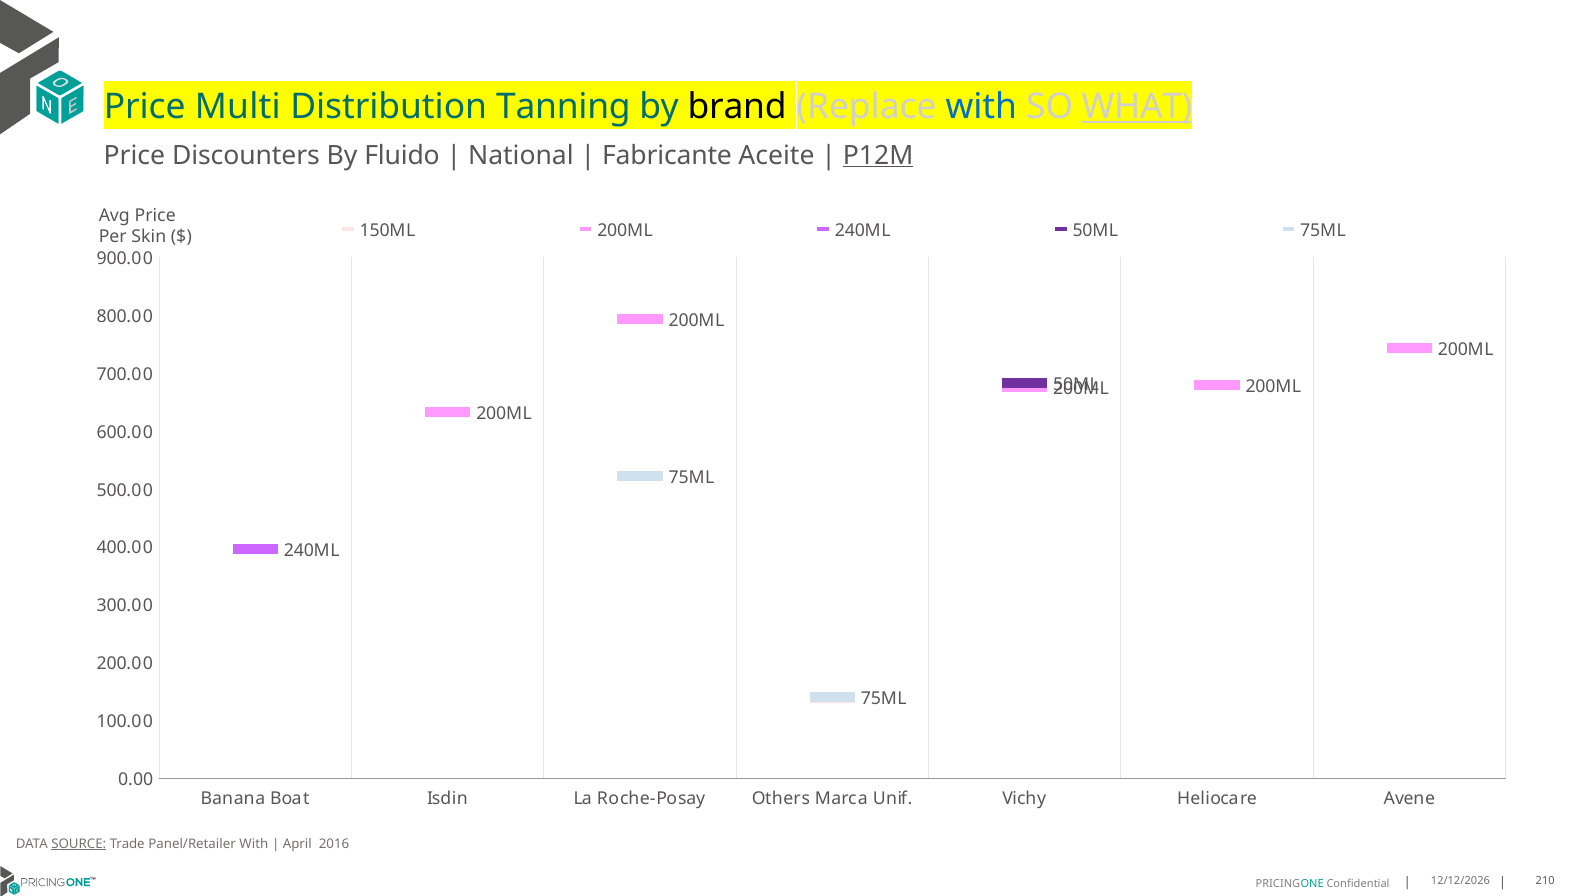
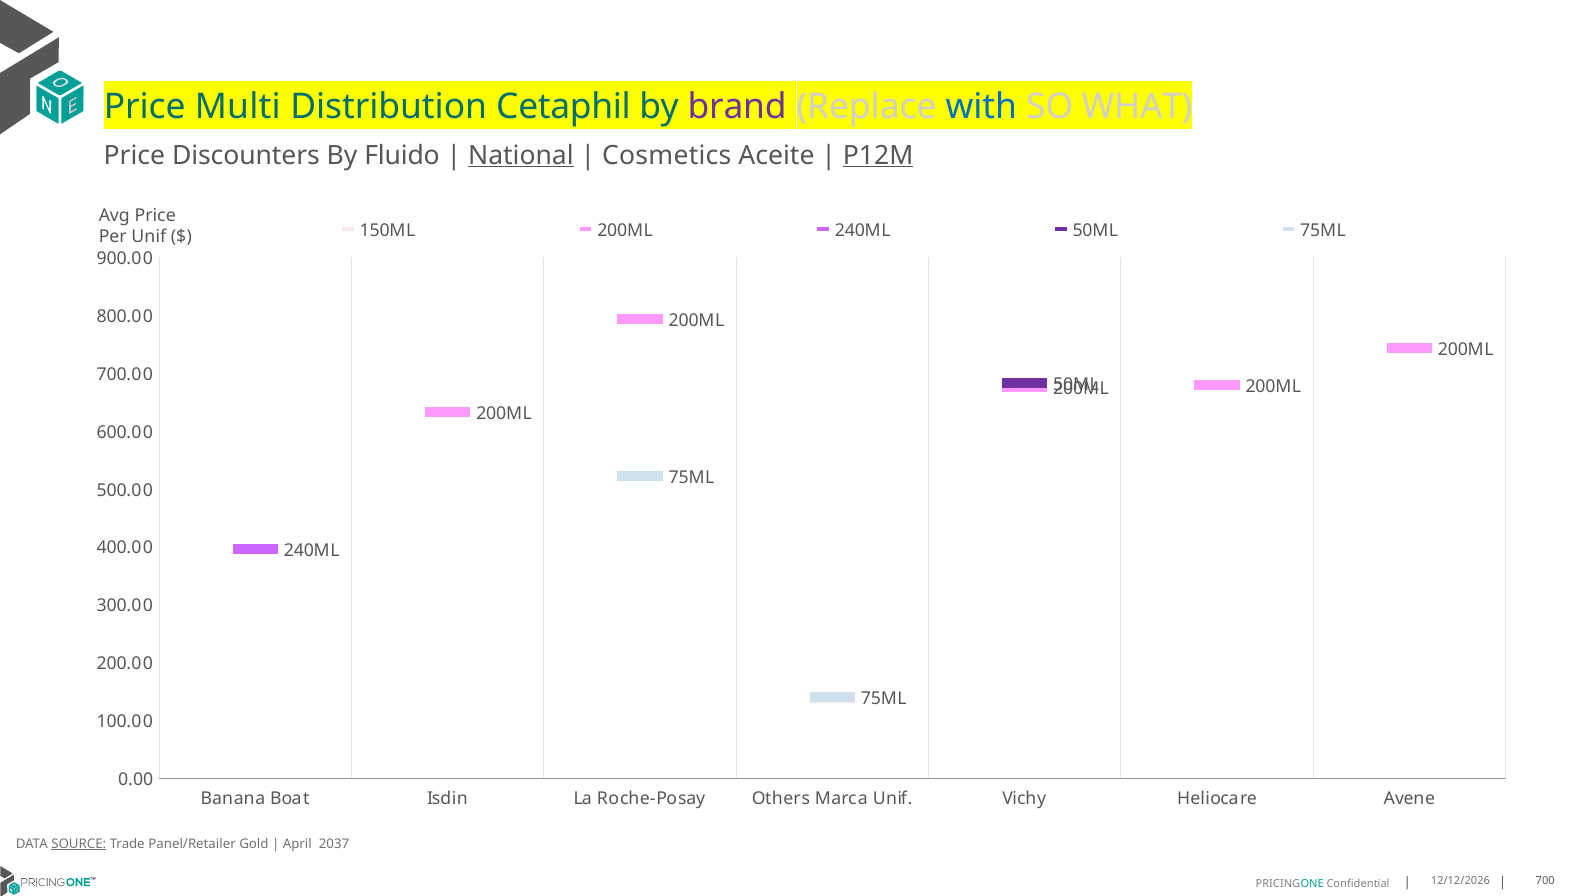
Tanning: Tanning -> Cetaphil
brand colour: black -> purple
WHAT underline: present -> none
National underline: none -> present
Fabricante: Fabricante -> Cosmetics
Per Skin: Skin -> Unif
Panel/Retailer With: With -> Gold
2016: 2016 -> 2037
210: 210 -> 700
